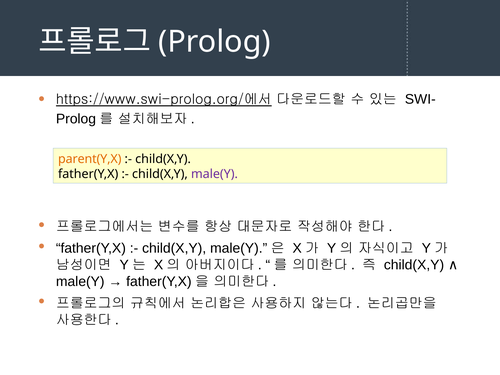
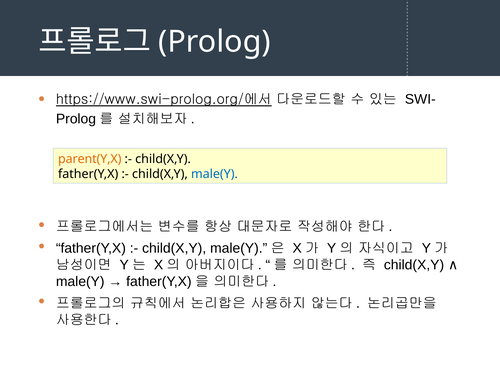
male(Y at (214, 174) colour: purple -> blue
